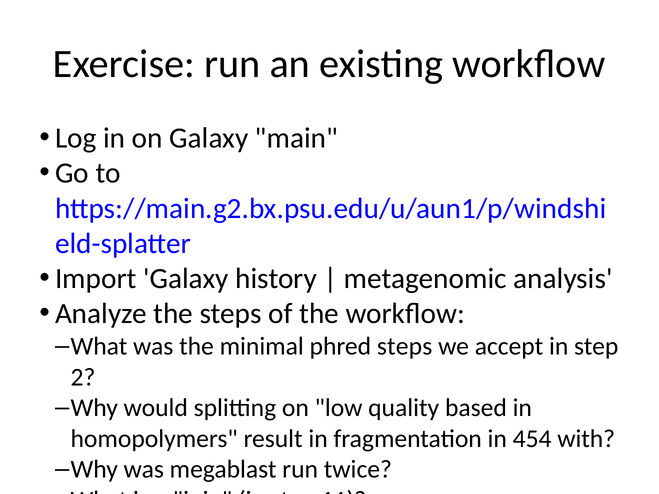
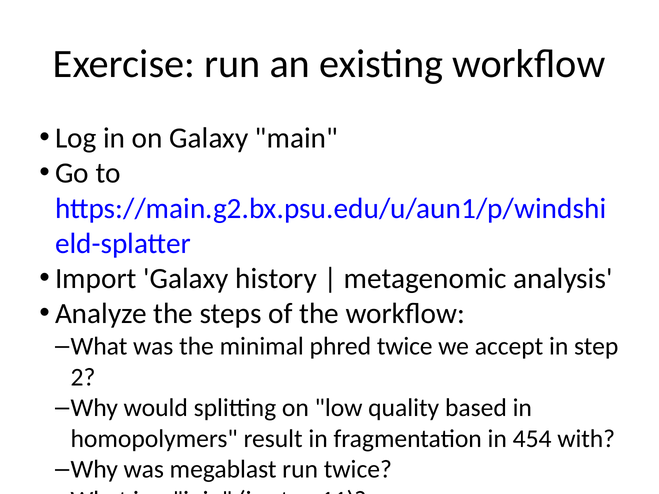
phred steps: steps -> twice
